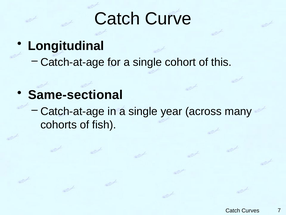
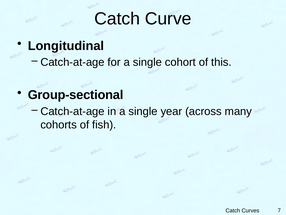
Same-sectional: Same-sectional -> Group-sectional
